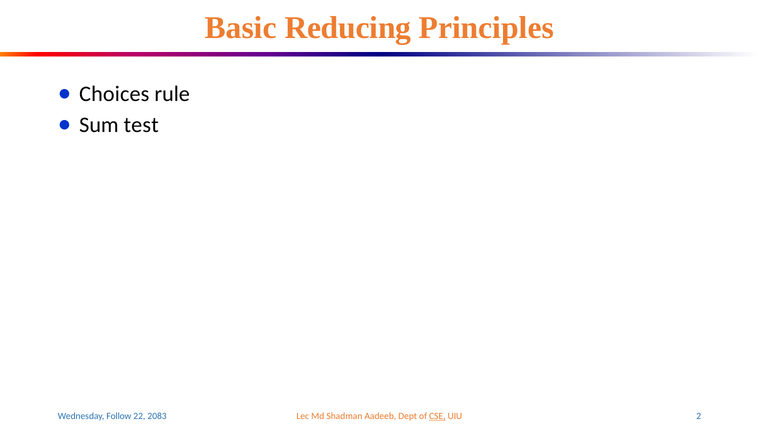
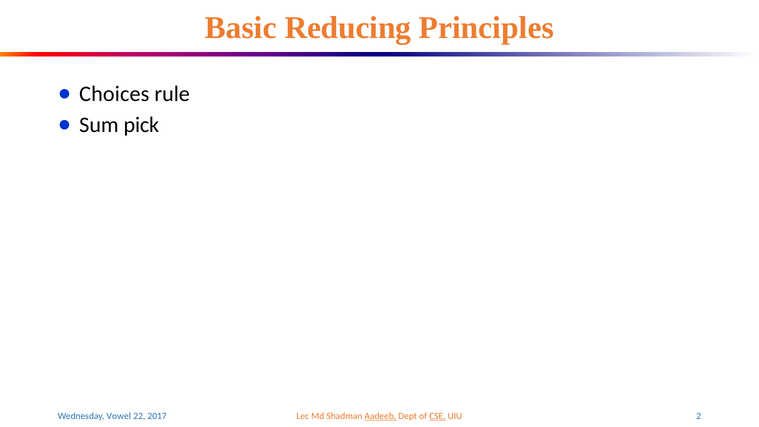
test: test -> pick
Follow: Follow -> Vowel
2083: 2083 -> 2017
Aadeeb underline: none -> present
